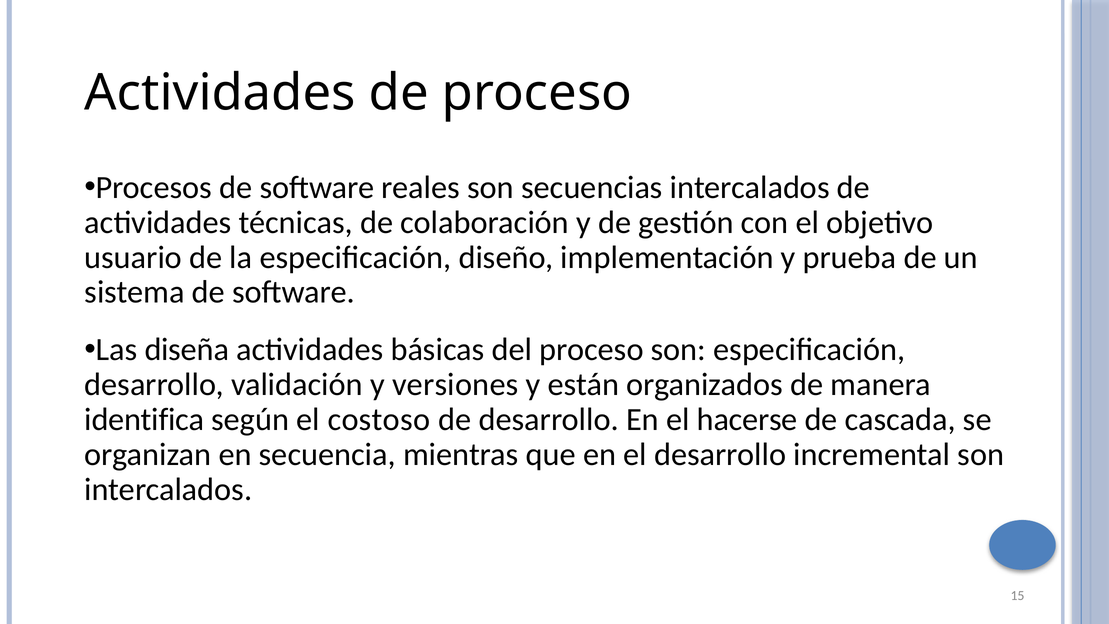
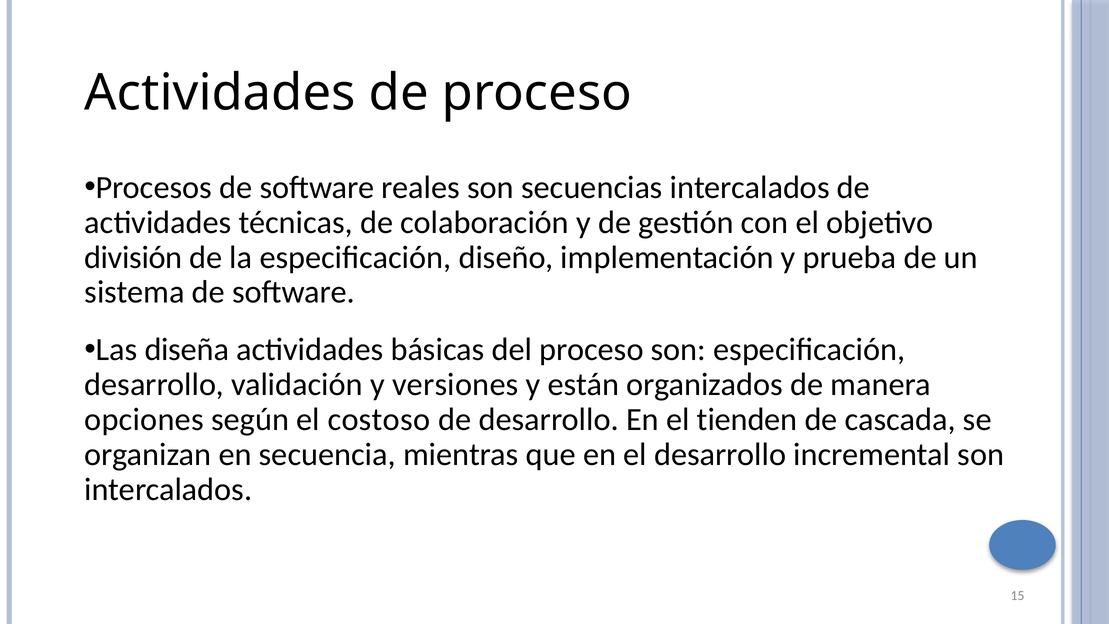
usuario: usuario -> división
identifica: identifica -> opciones
hacerse: hacerse -> tienden
